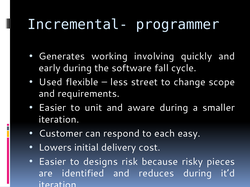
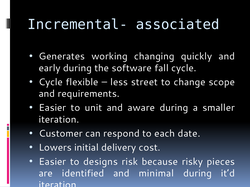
programmer: programmer -> associated
involving: involving -> changing
Used at (51, 82): Used -> Cycle
easy: easy -> date
reduces: reduces -> minimal
